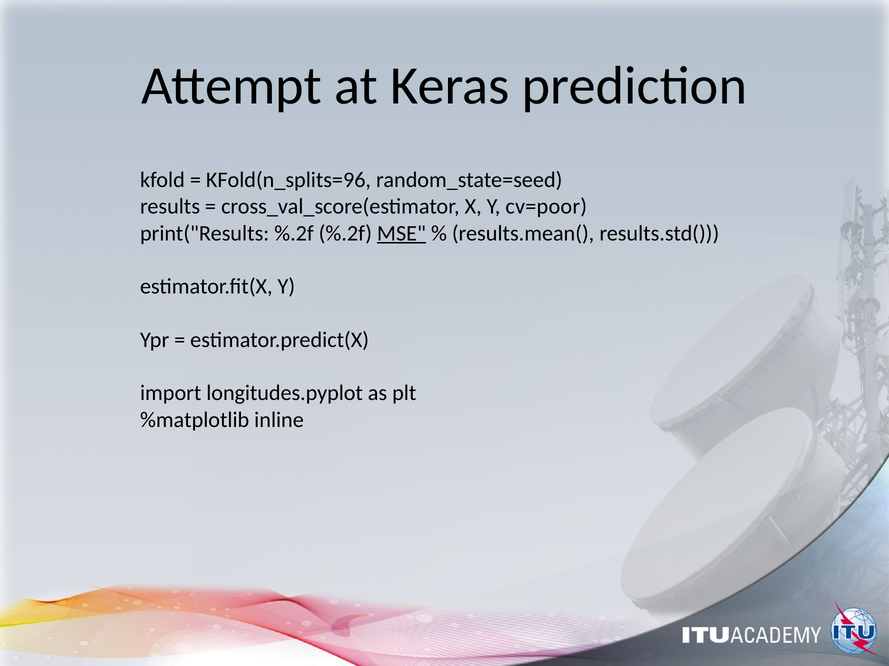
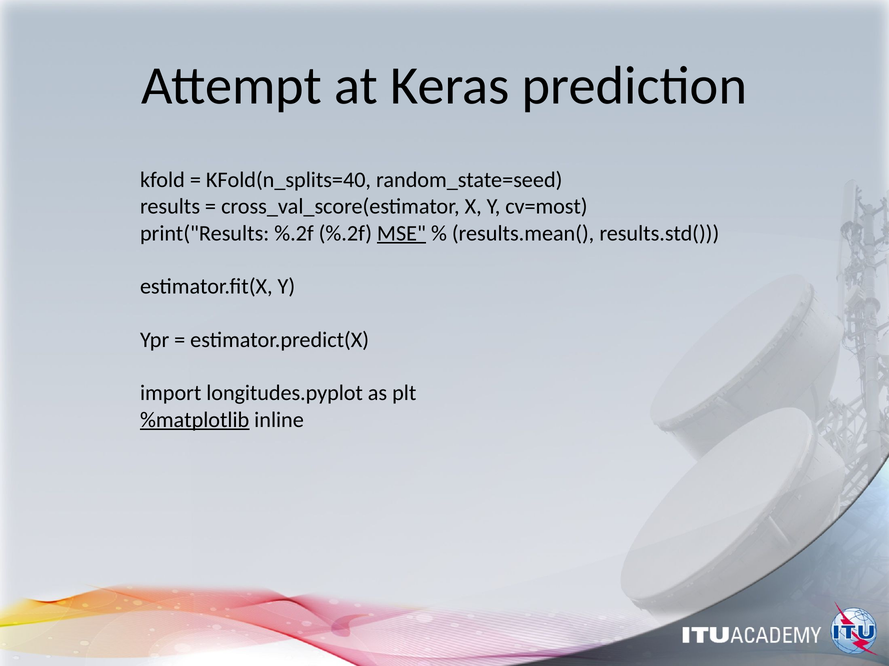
KFold(n_splits=96: KFold(n_splits=96 -> KFold(n_splits=40
cv=poor: cv=poor -> cv=most
%matplotlib underline: none -> present
